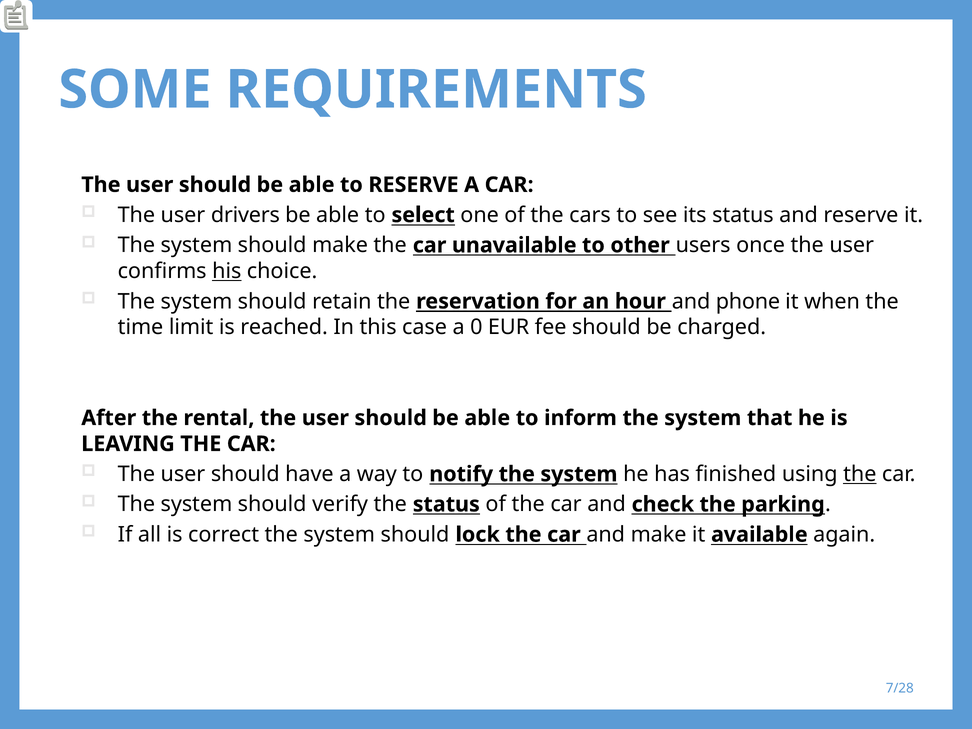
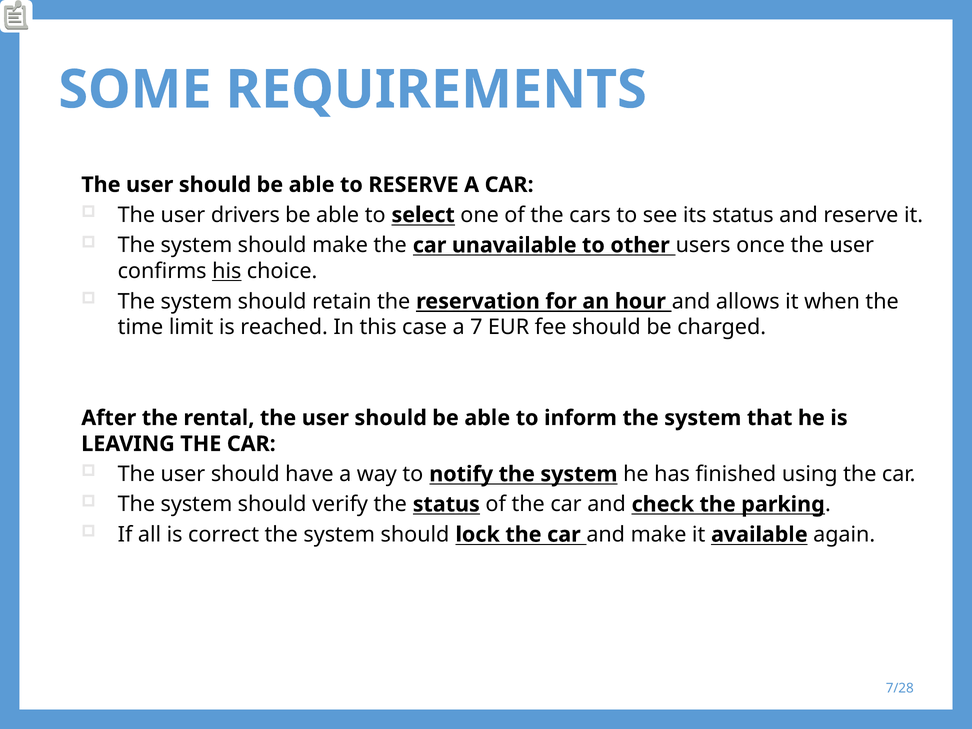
phone: phone -> allows
0: 0 -> 7
the at (860, 474) underline: present -> none
